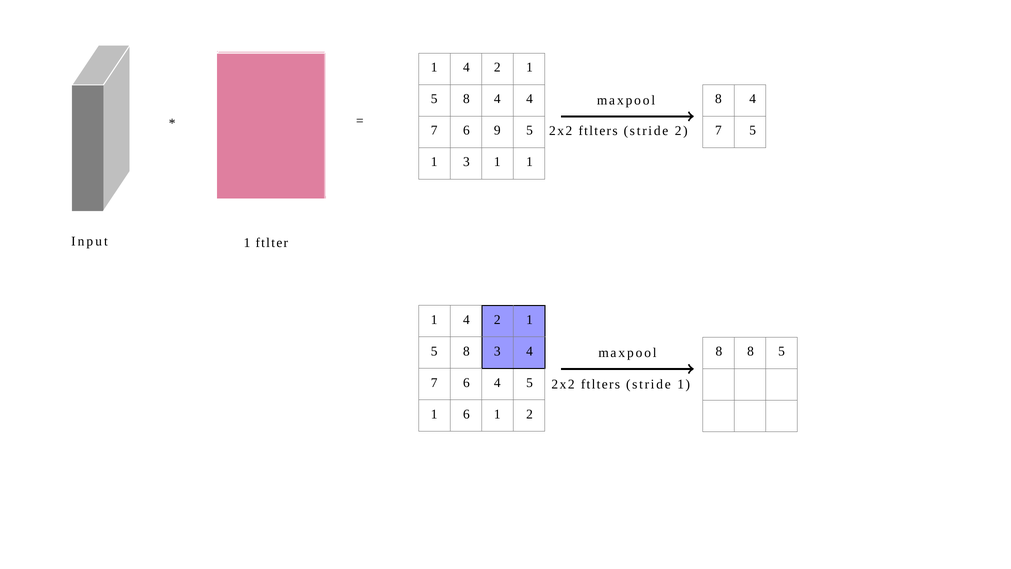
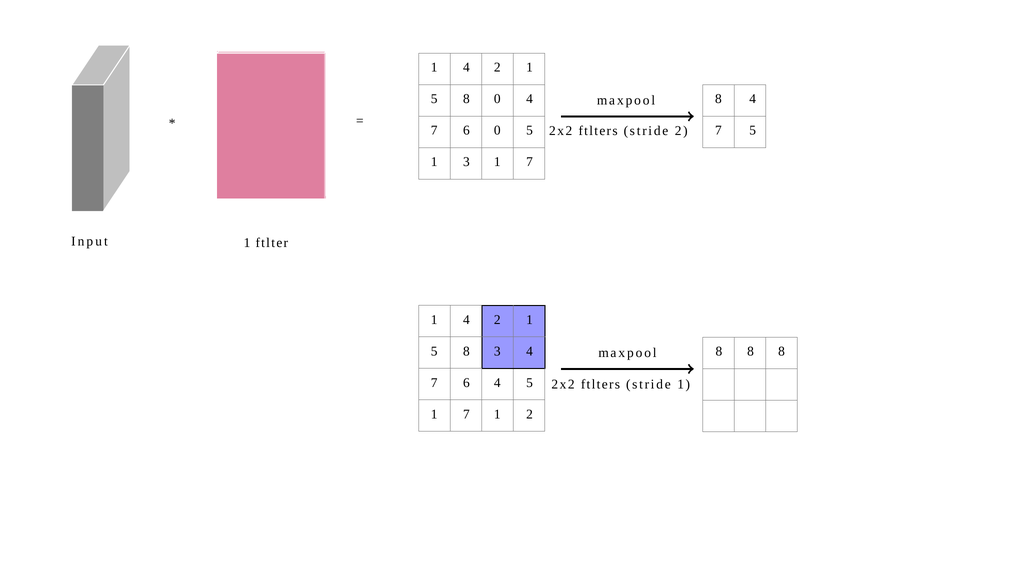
5 8 4: 4 -> 0
6 9: 9 -> 0
3 1 1: 1 -> 7
8 8 5: 5 -> 8
6 at (466, 414): 6 -> 7
